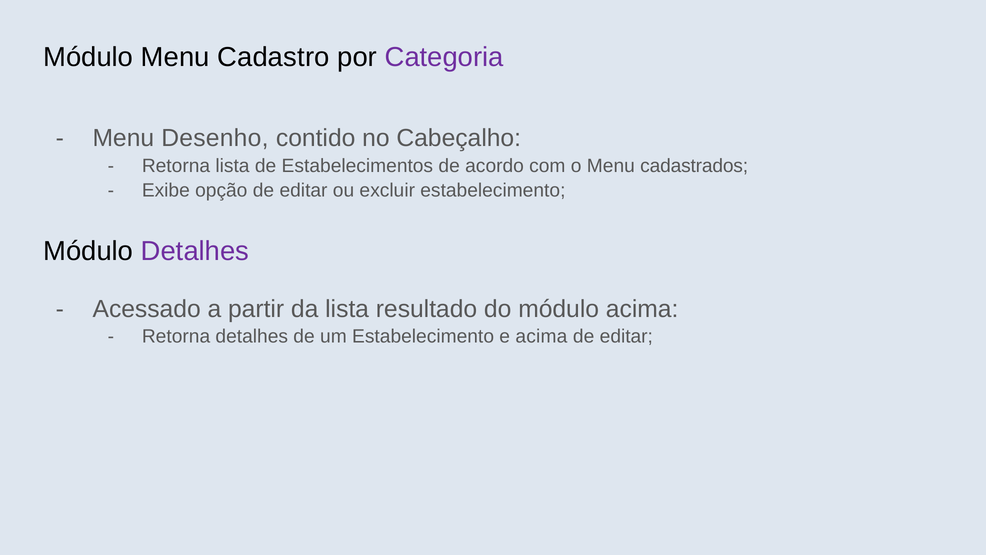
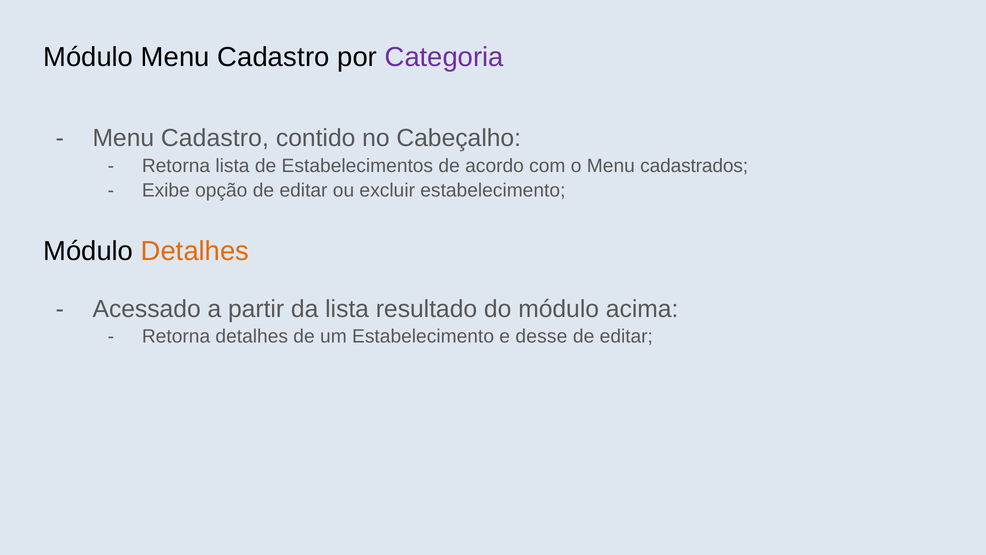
Desenho at (215, 138): Desenho -> Cadastro
Detalhes at (195, 251) colour: purple -> orange
e acima: acima -> desse
